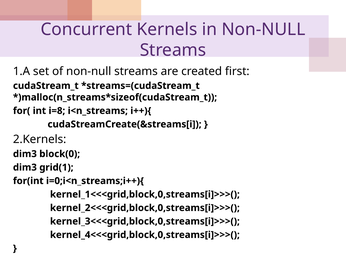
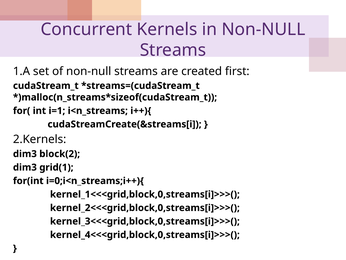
i=8: i=8 -> i=1
block(0: block(0 -> block(2
